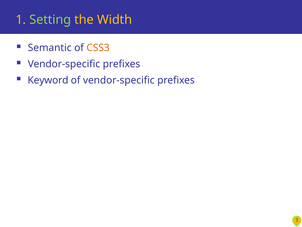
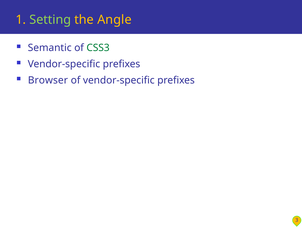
Width: Width -> Angle
CSS3 colour: orange -> green
Keyword: Keyword -> Browser
